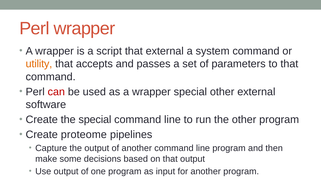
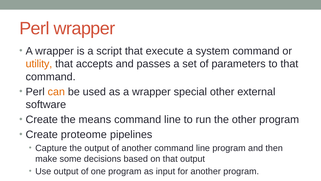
that external: external -> execute
can colour: red -> orange
the special: special -> means
